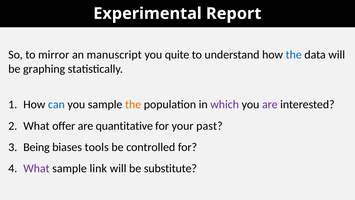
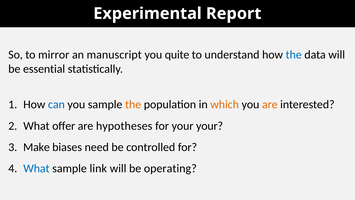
graphing: graphing -> essential
which colour: purple -> orange
are at (270, 104) colour: purple -> orange
quantitative: quantitative -> hypotheses
your past: past -> your
Being: Being -> Make
tools: tools -> need
What at (36, 168) colour: purple -> blue
substitute: substitute -> operating
